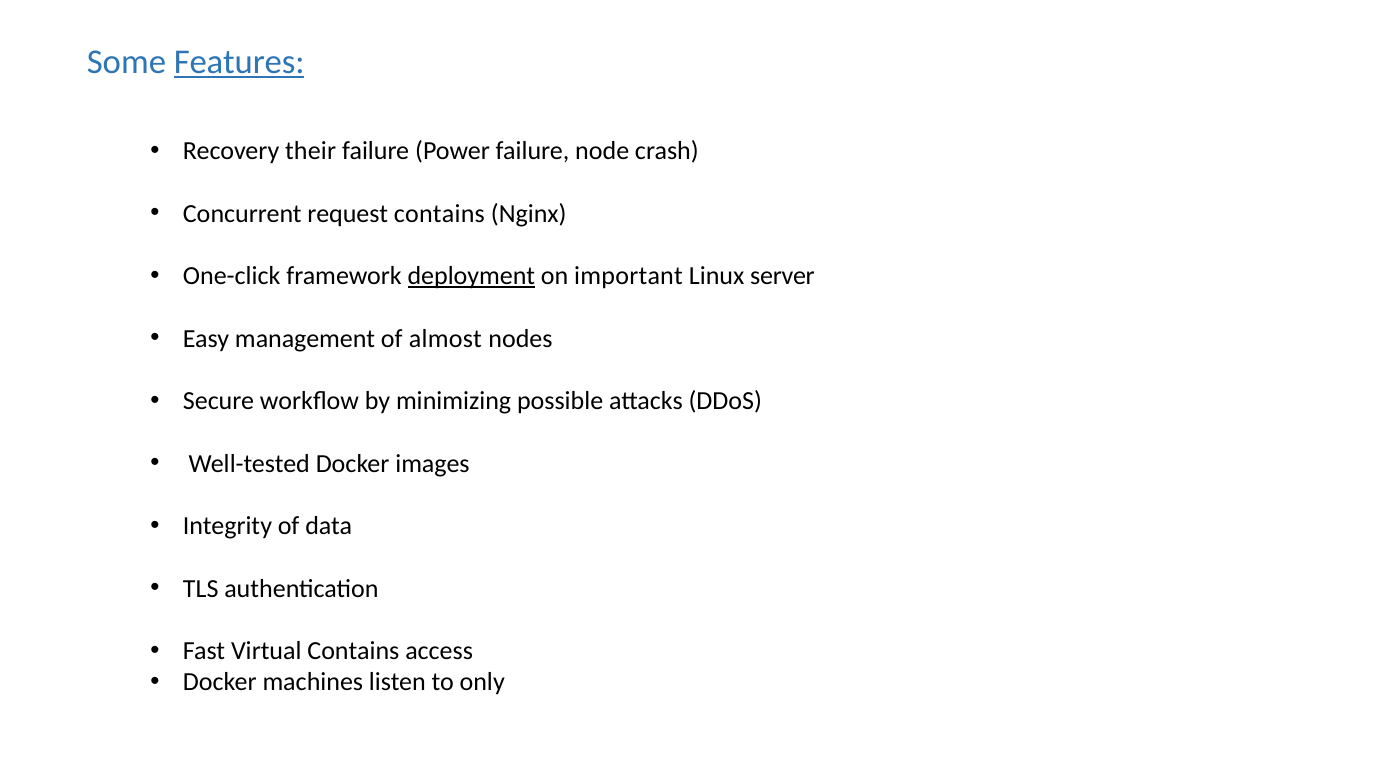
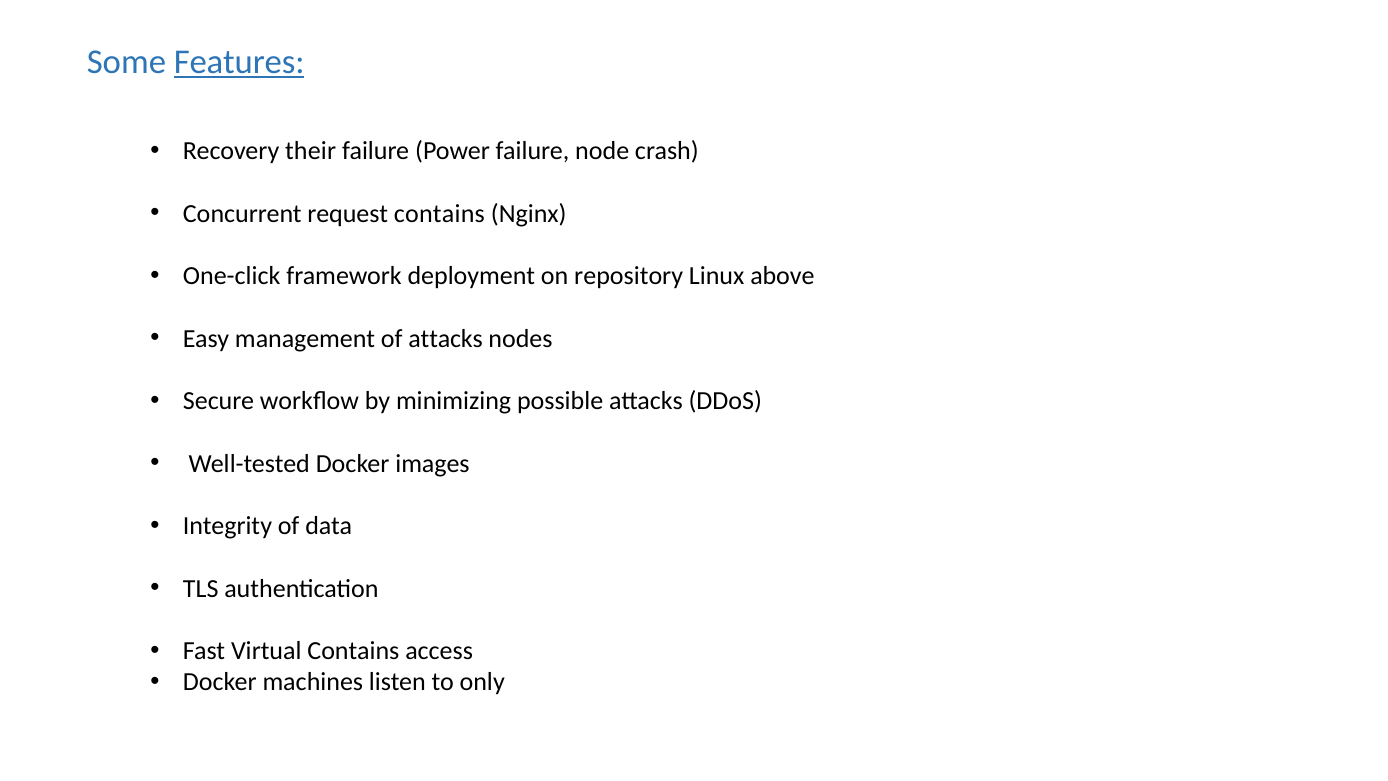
deployment underline: present -> none
important: important -> repository
server: server -> above
of almost: almost -> attacks
